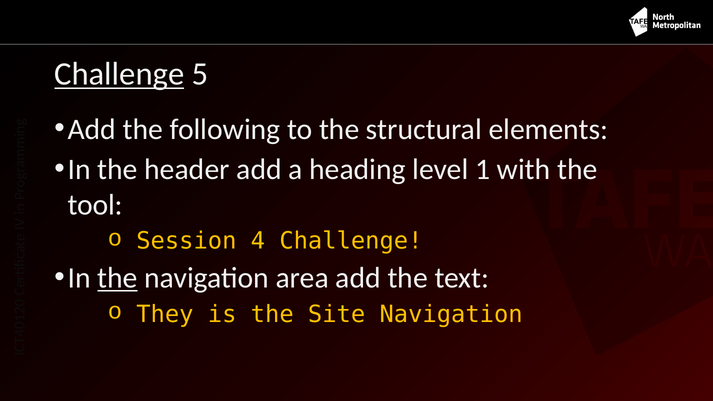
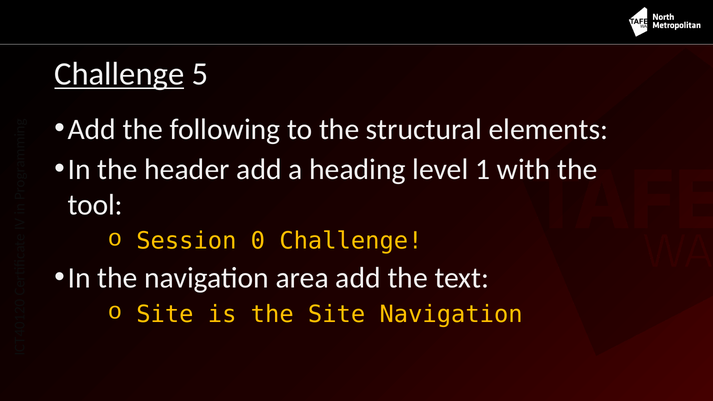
Session 4: 4 -> 0
the at (118, 278) underline: present -> none
They at (165, 314): They -> Site
